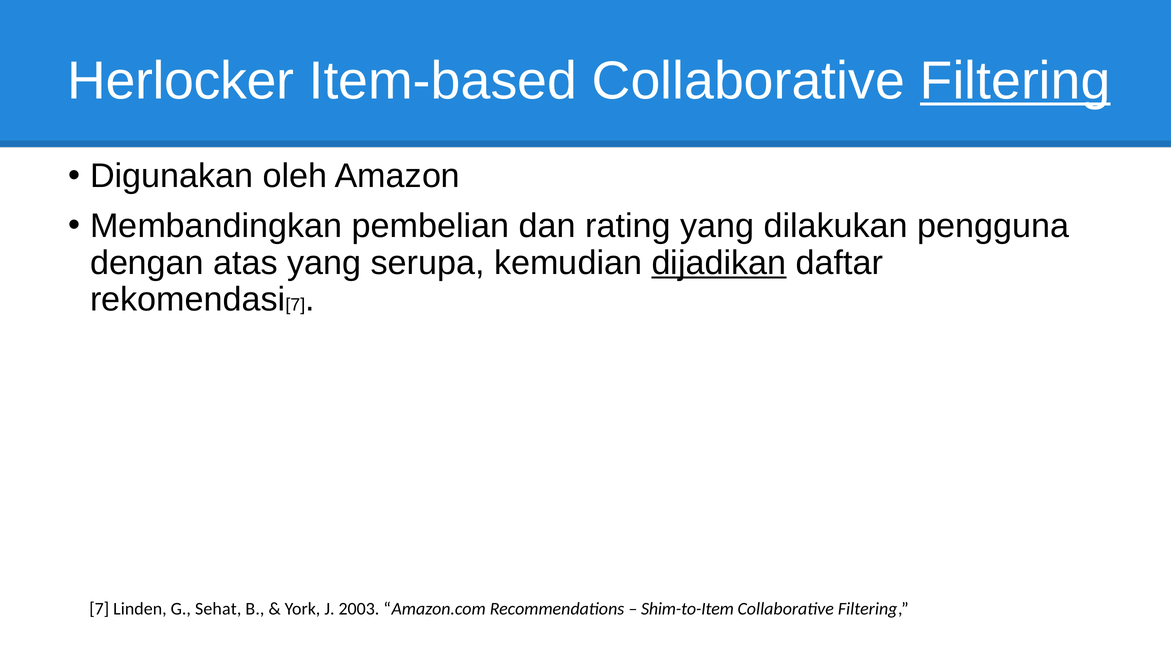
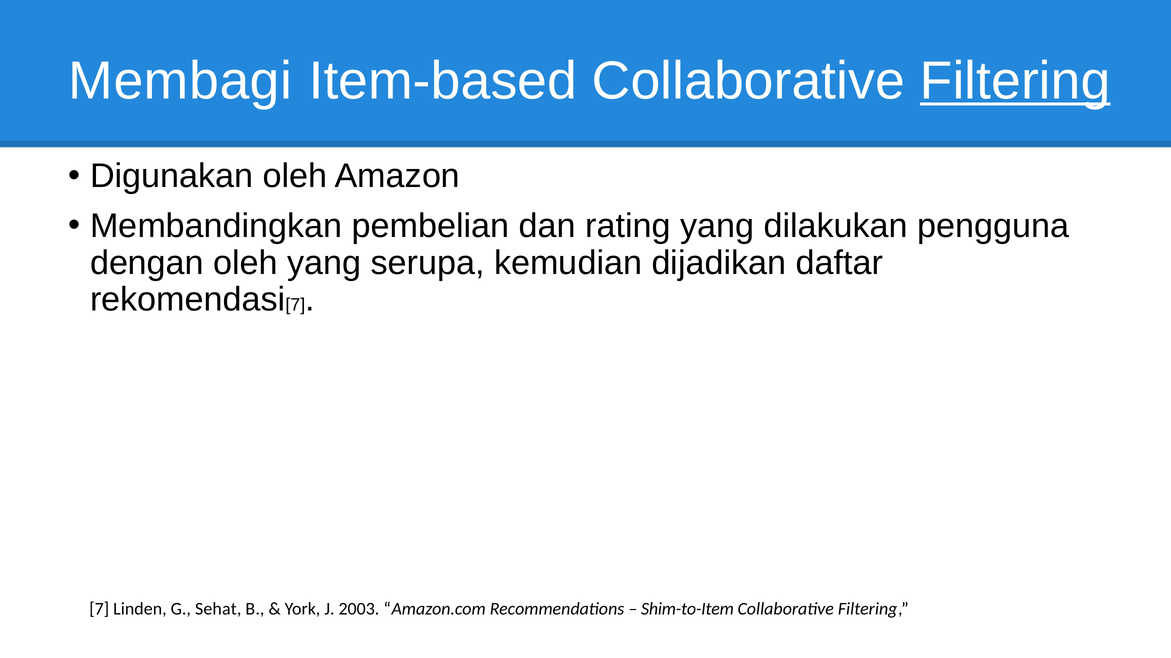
Herlocker: Herlocker -> Membagi
dengan atas: atas -> oleh
dijadikan underline: present -> none
